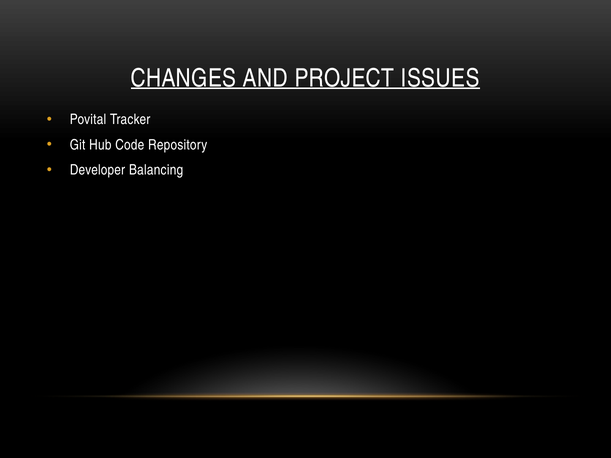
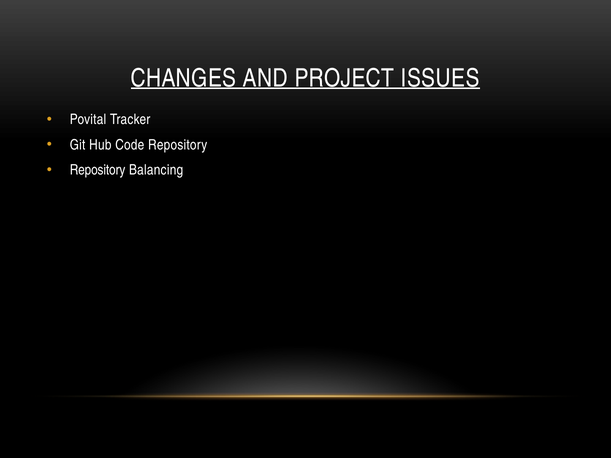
Developer at (97, 170): Developer -> Repository
